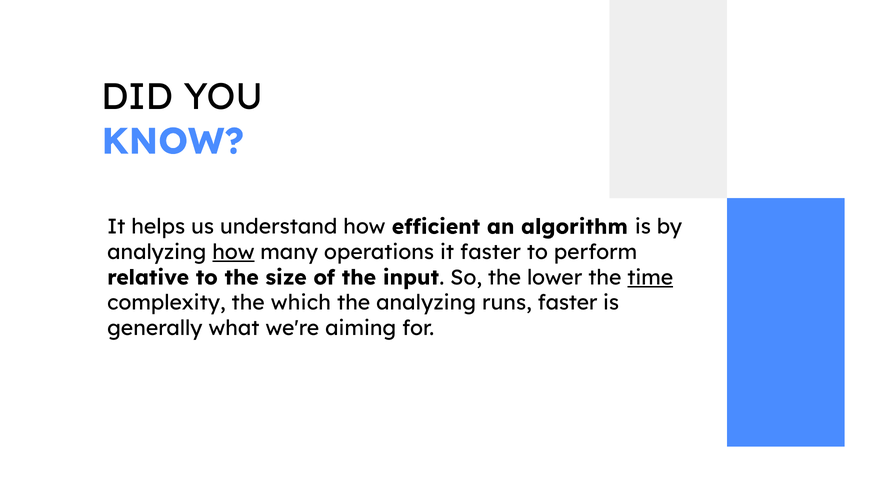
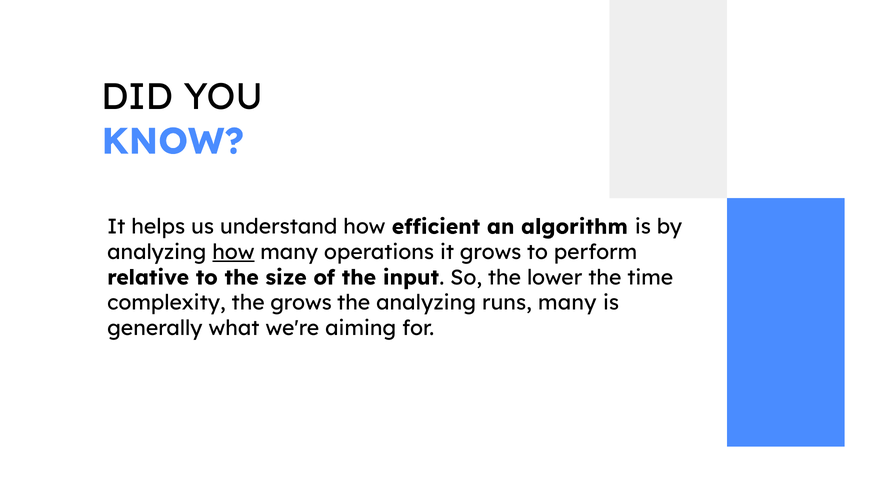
it faster: faster -> grows
time underline: present -> none
the which: which -> grows
runs faster: faster -> many
